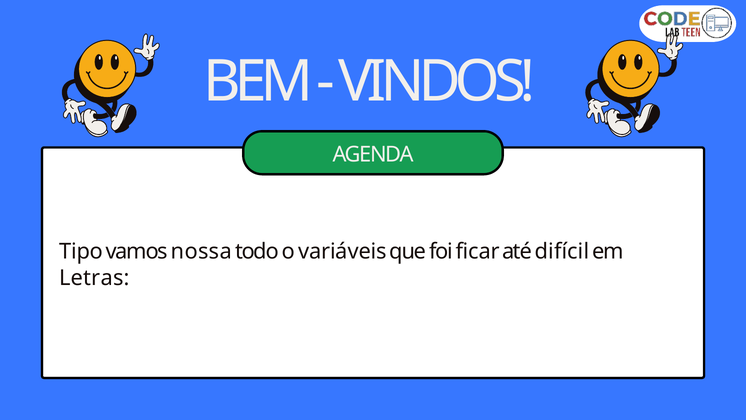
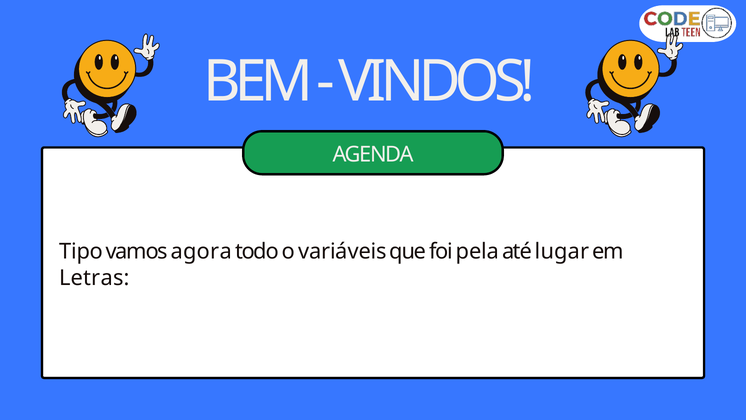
nossa: nossa -> agora
ficar: ficar -> pela
difícil: difícil -> lugar
